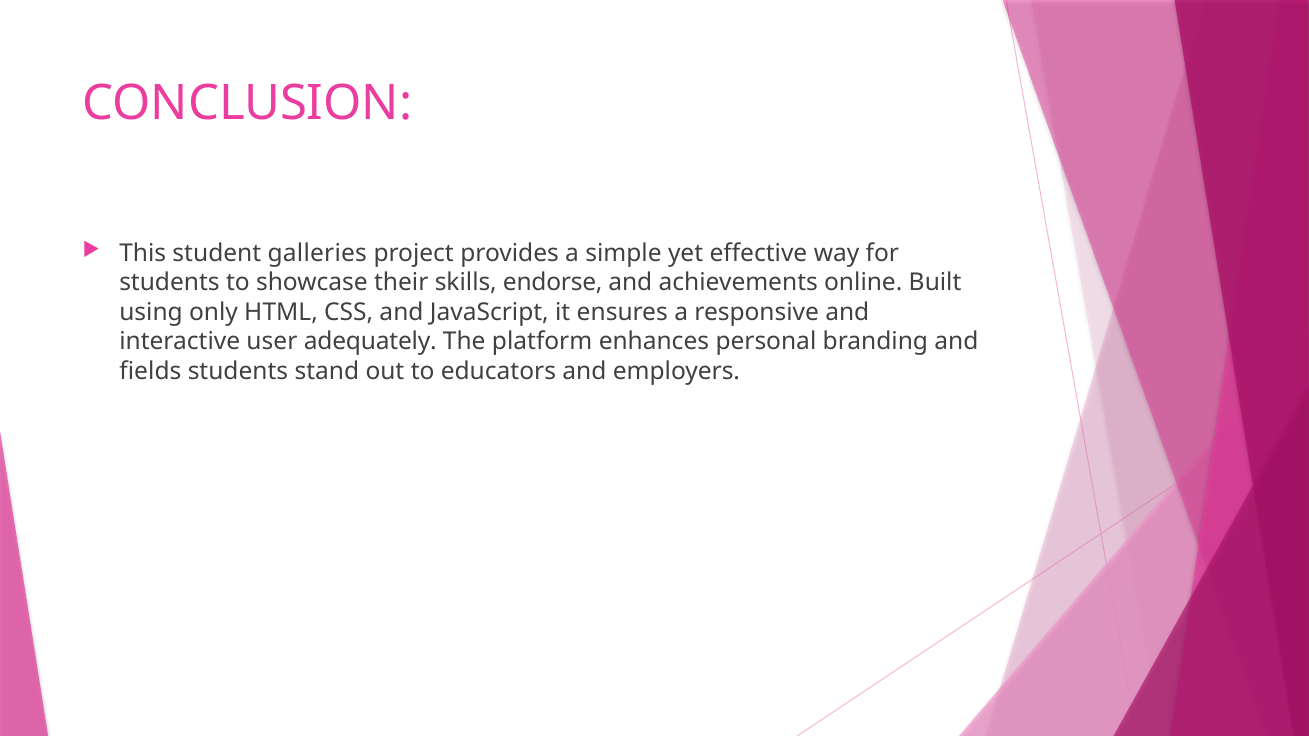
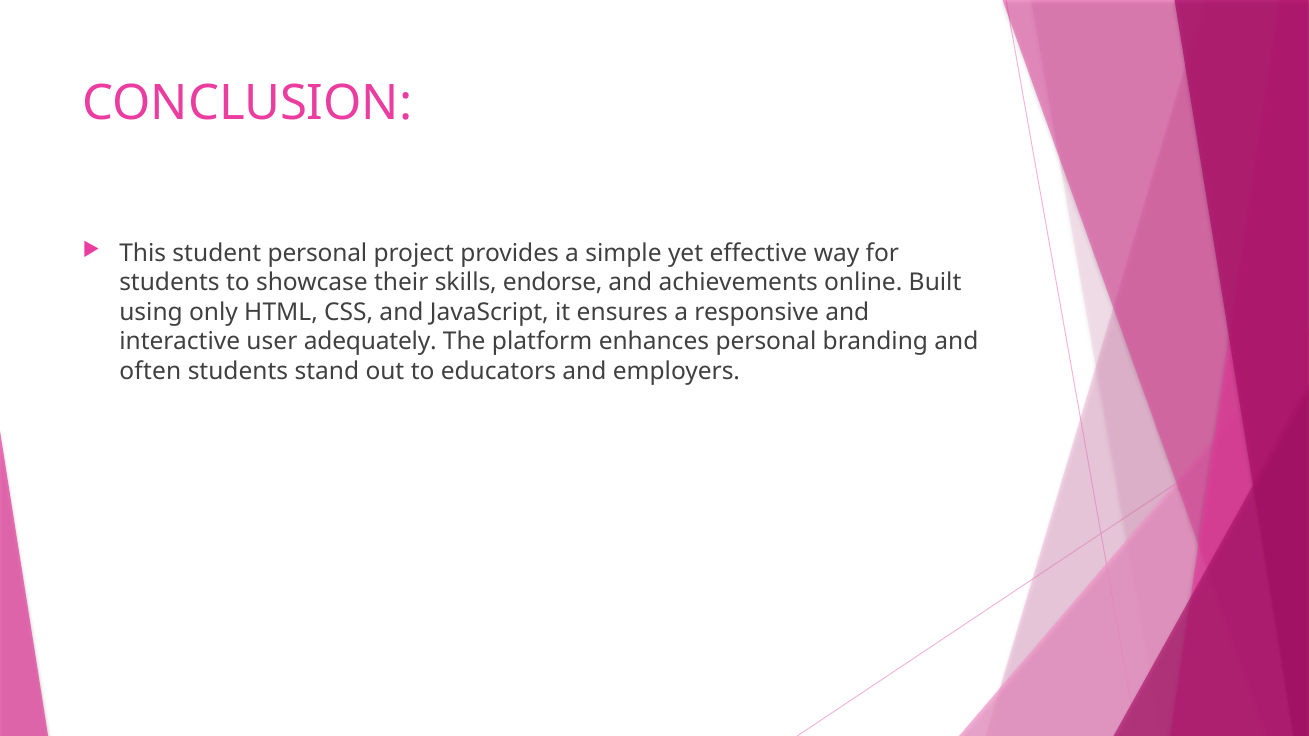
student galleries: galleries -> personal
fields: fields -> often
